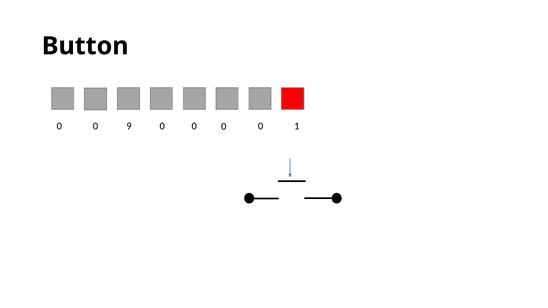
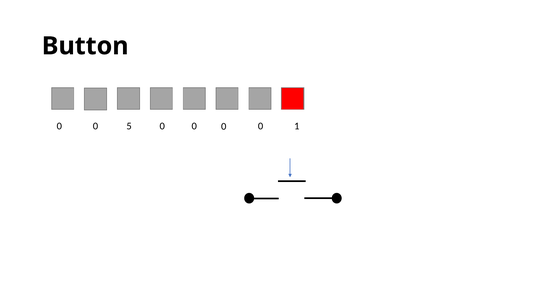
9: 9 -> 5
